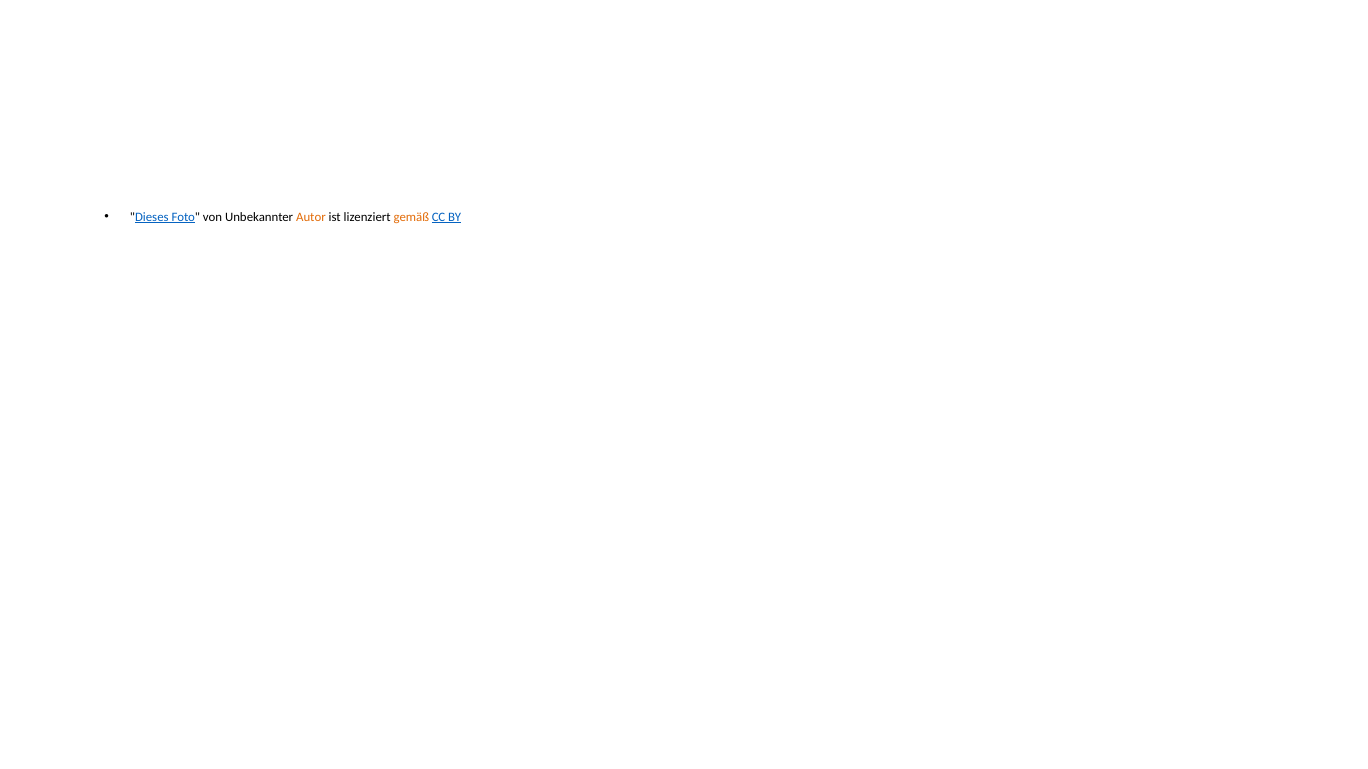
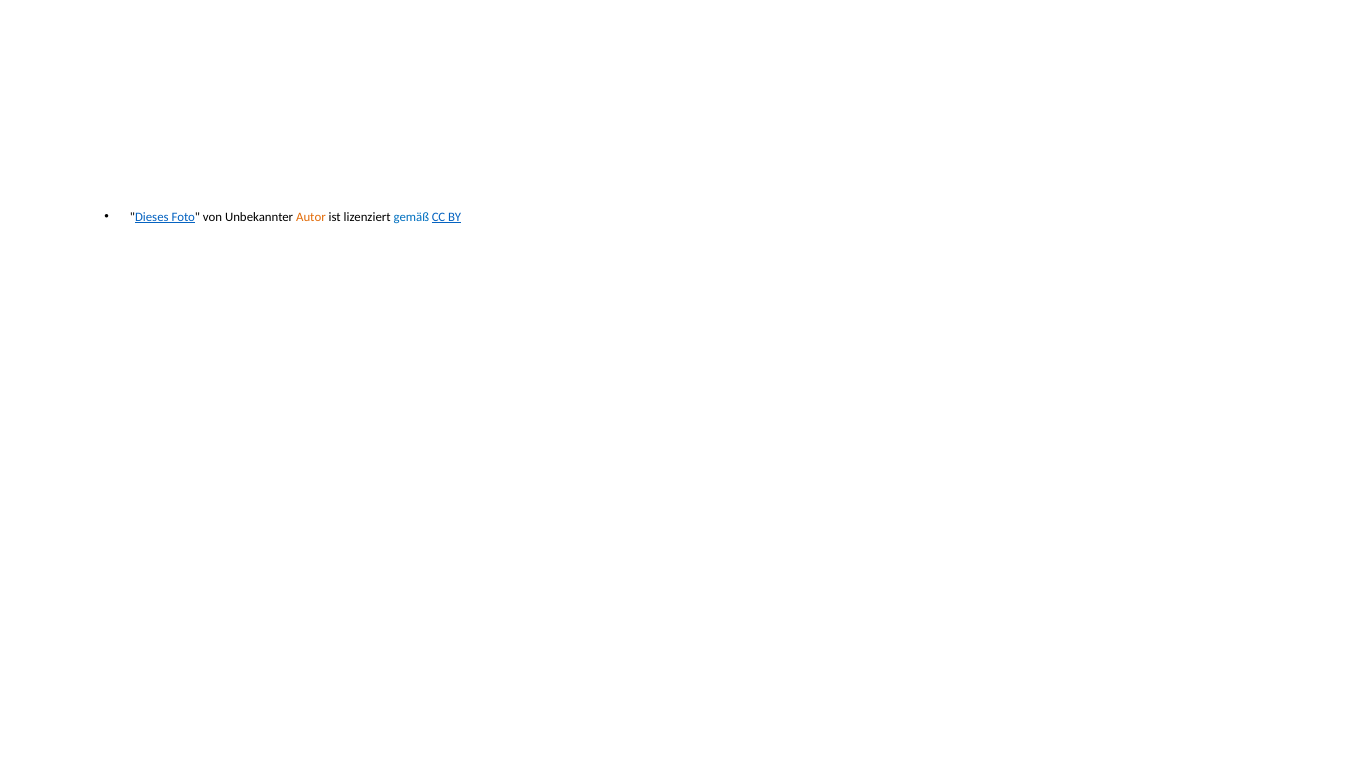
gemäß colour: orange -> blue
